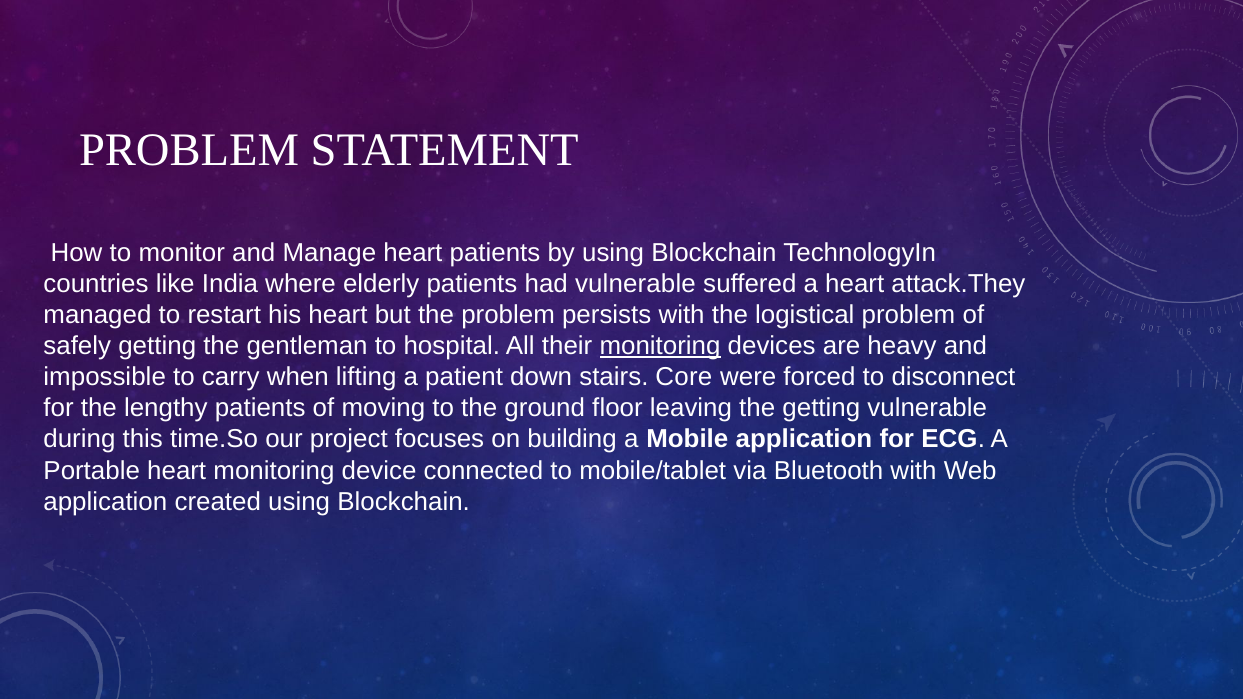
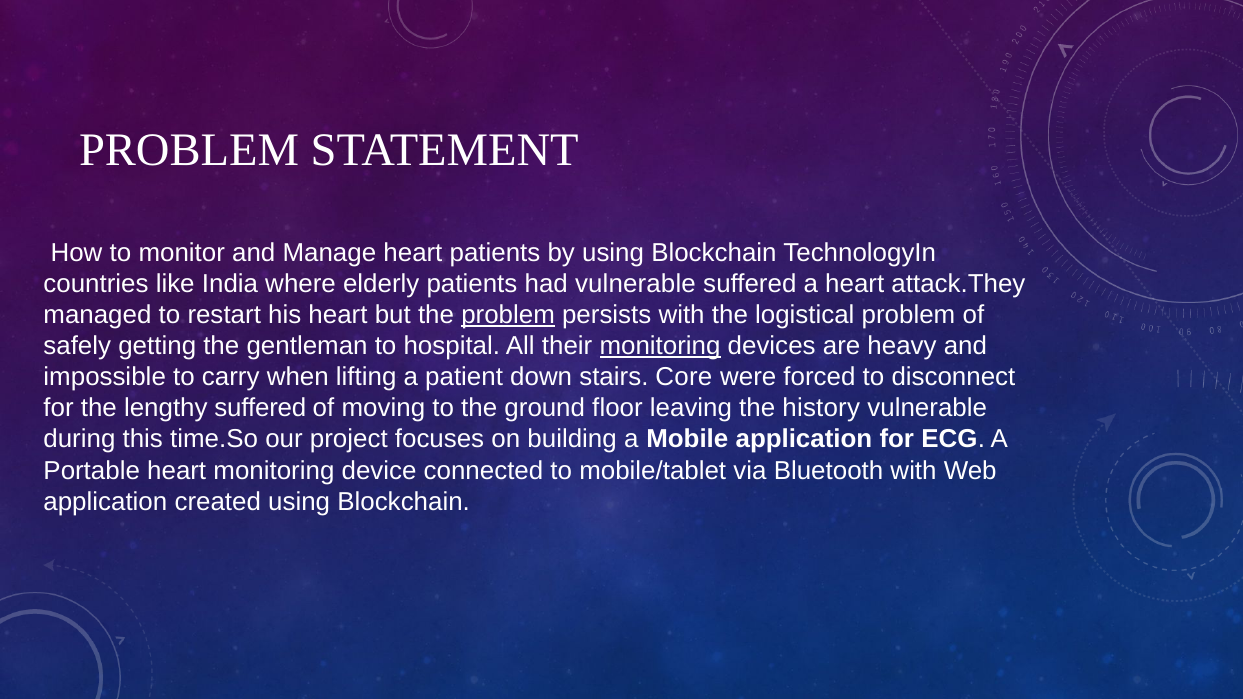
problem at (508, 315) underline: none -> present
lengthy patients: patients -> suffered
the getting: getting -> history
